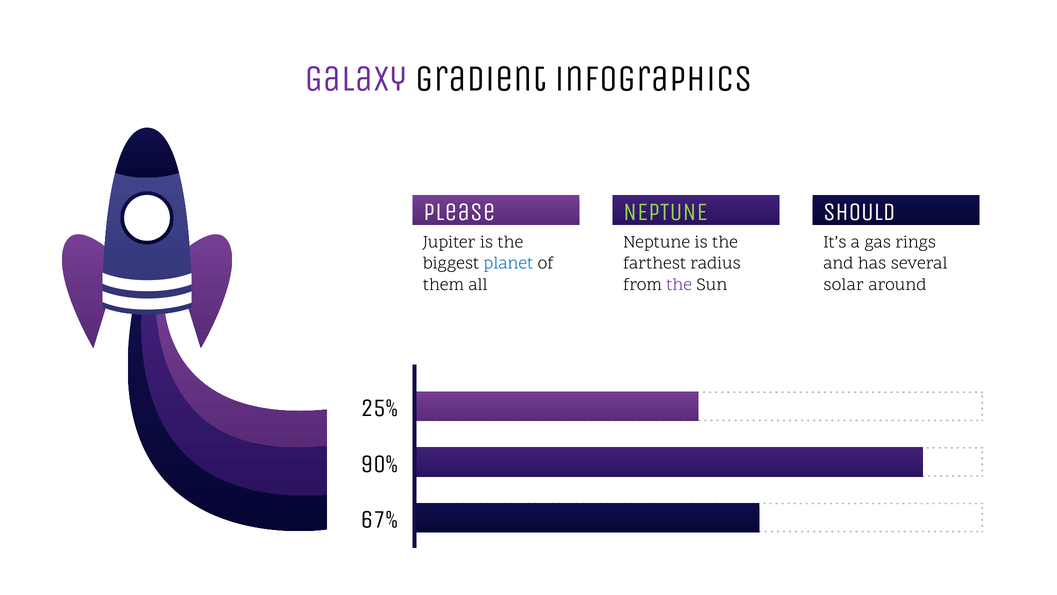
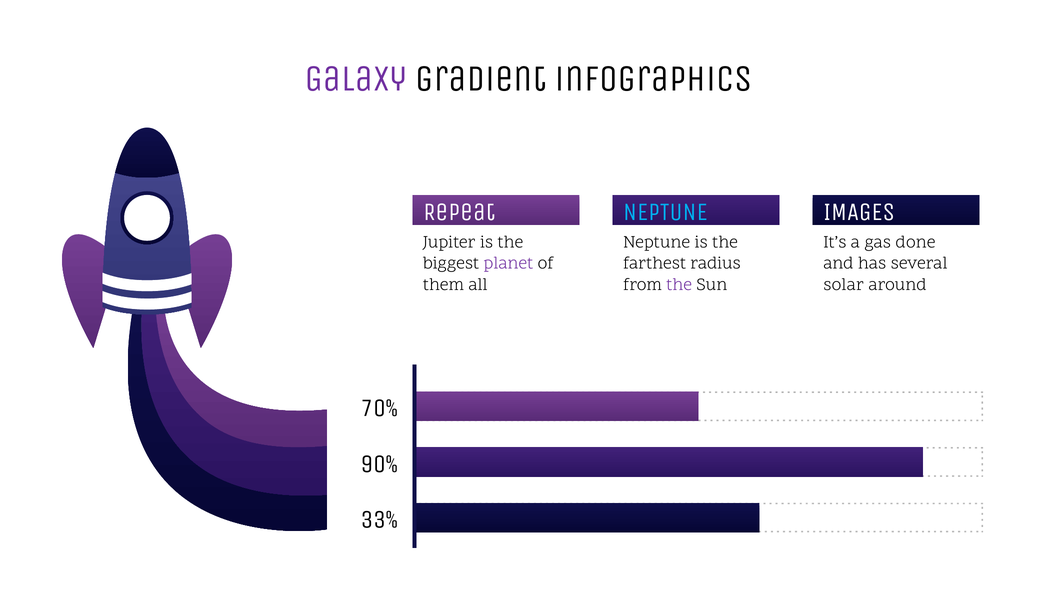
Please: Please -> Repeat
NEPTUNE at (665, 212) colour: light green -> light blue
SHOULD: SHOULD -> IMAGES
rings: rings -> done
planet colour: blue -> purple
25%: 25% -> 70%
67%: 67% -> 33%
